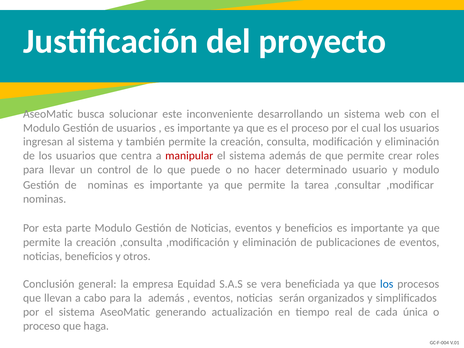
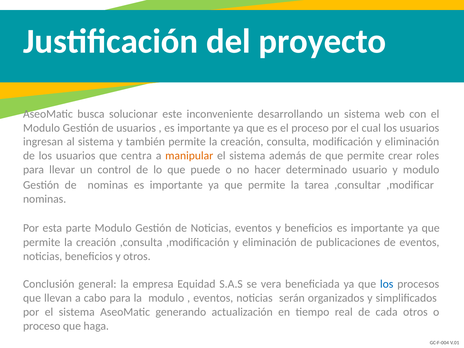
manipular colour: red -> orange
la además: además -> modulo
cada única: única -> otros
